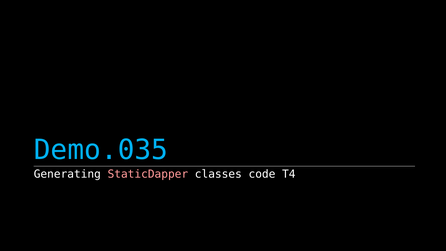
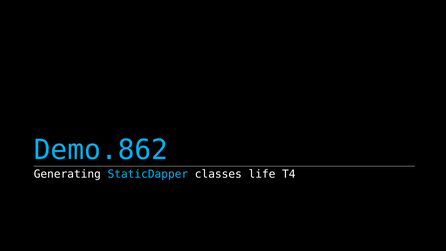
Demo.035: Demo.035 -> Demo.862
StaticDapper colour: pink -> light blue
code: code -> life
